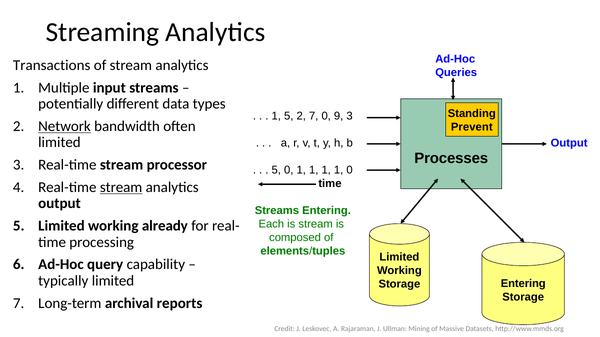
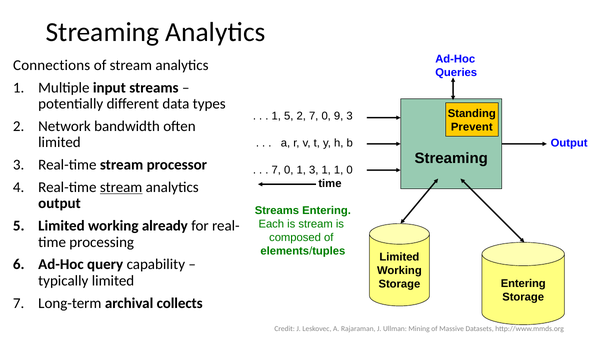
Transactions: Transactions -> Connections
Network underline: present -> none
Processes at (451, 159): Processes -> Streaming
5 at (276, 170): 5 -> 7
0 1 1: 1 -> 3
reports: reports -> collects
